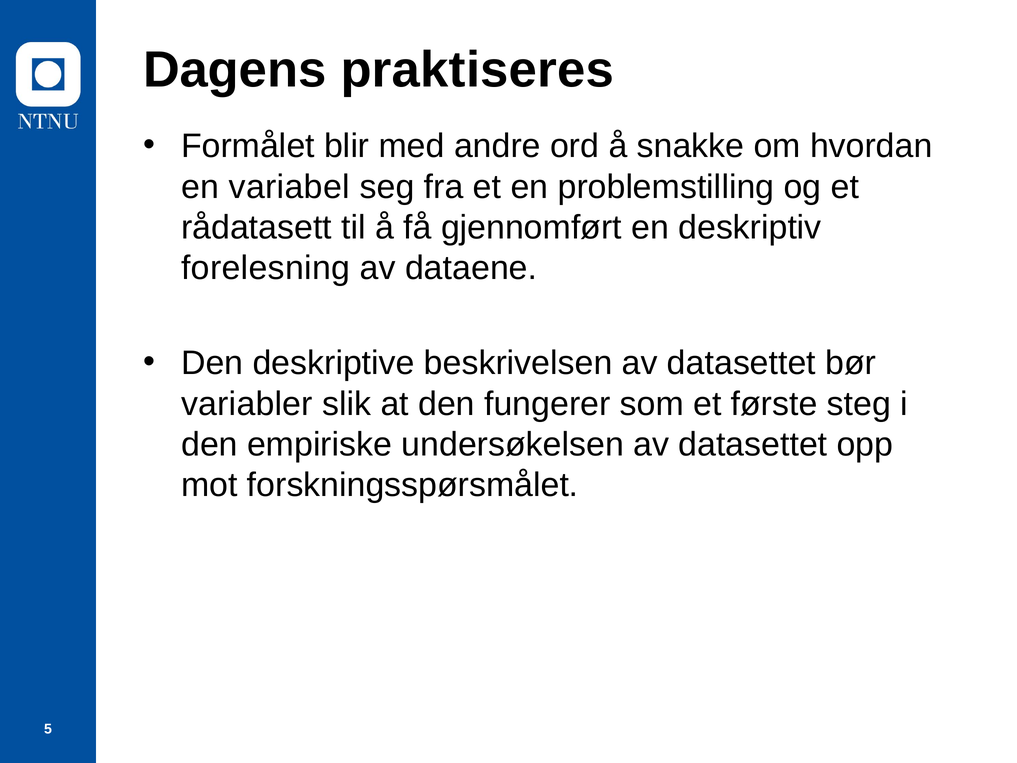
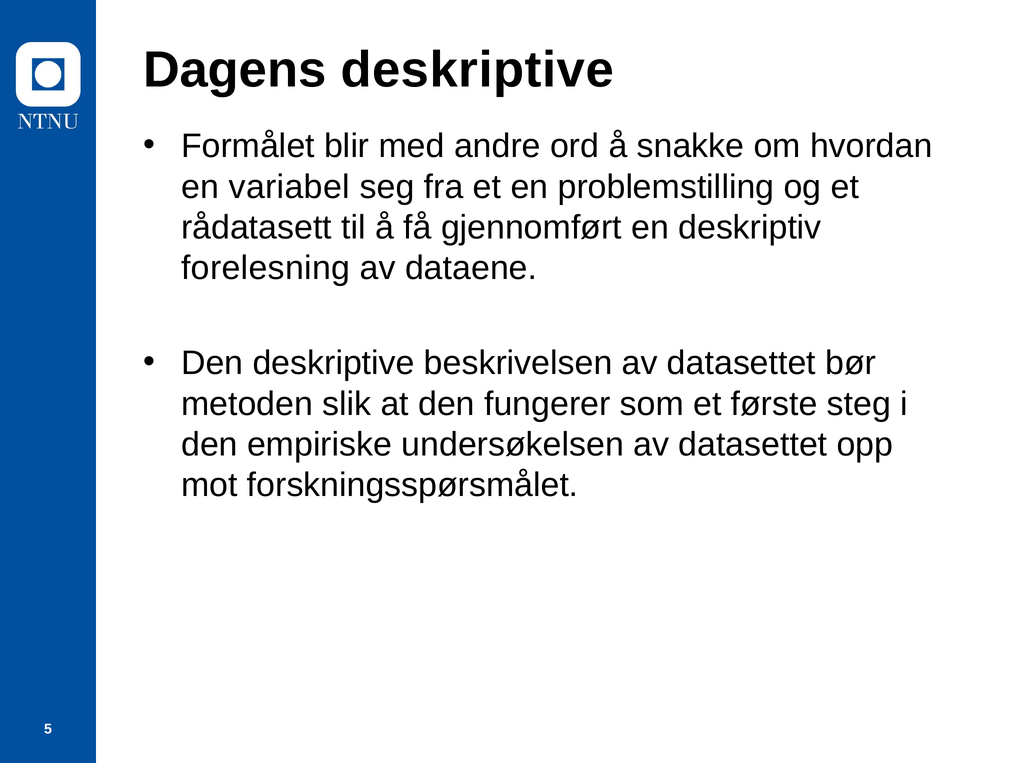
Dagens praktiseres: praktiseres -> deskriptive
variabler: variabler -> metoden
